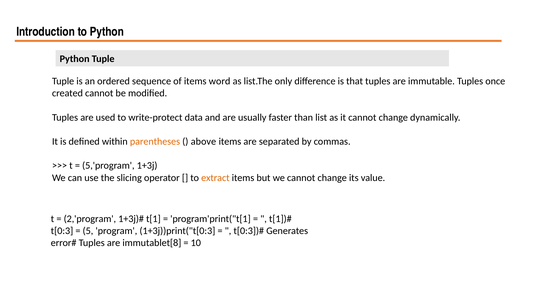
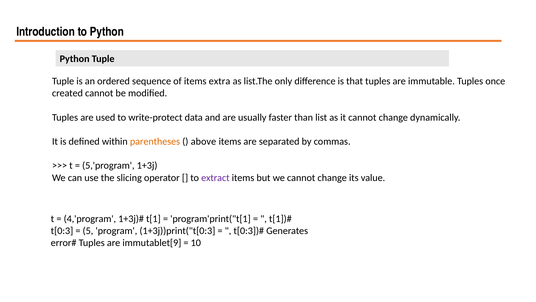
word: word -> extra
extract colour: orange -> purple
2,'program: 2,'program -> 4,'program
immutablet[8: immutablet[8 -> immutablet[9
